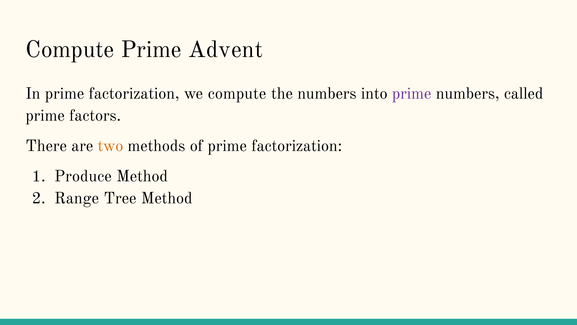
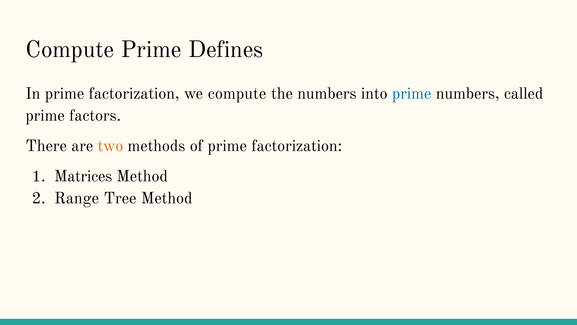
Advent: Advent -> Defines
prime at (412, 93) colour: purple -> blue
Produce: Produce -> Matrices
